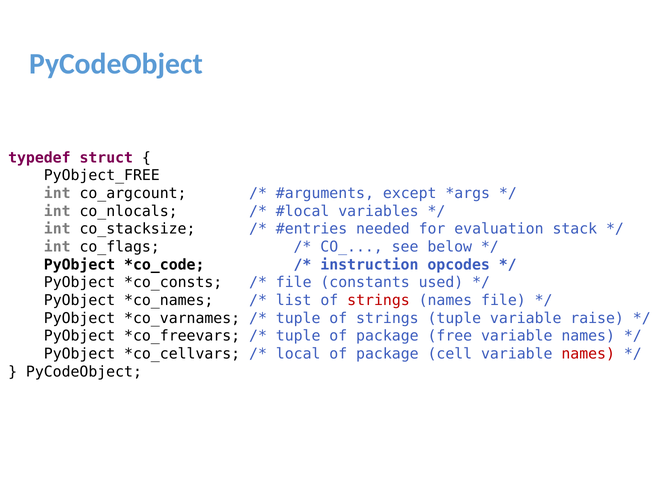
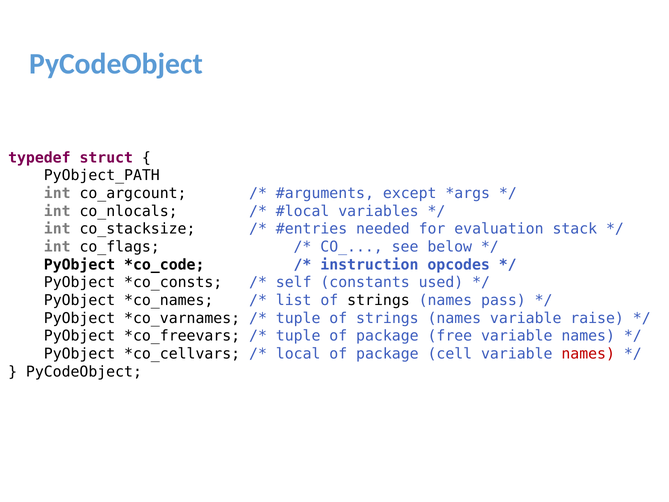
PyObject_FREE: PyObject_FREE -> PyObject_PATH
file at (294, 282): file -> self
strings at (378, 300) colour: red -> black
names file: file -> pass
tuple of strings tuple: tuple -> names
